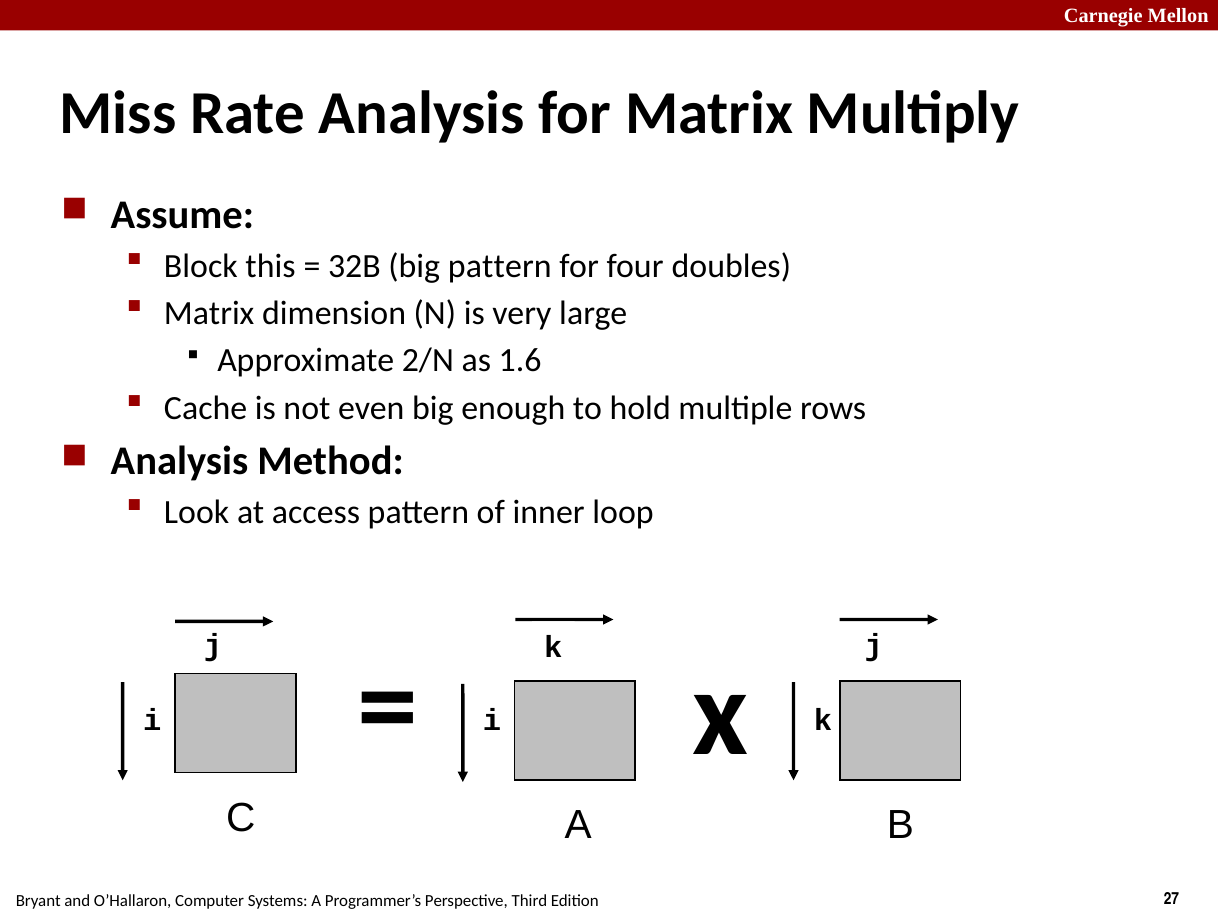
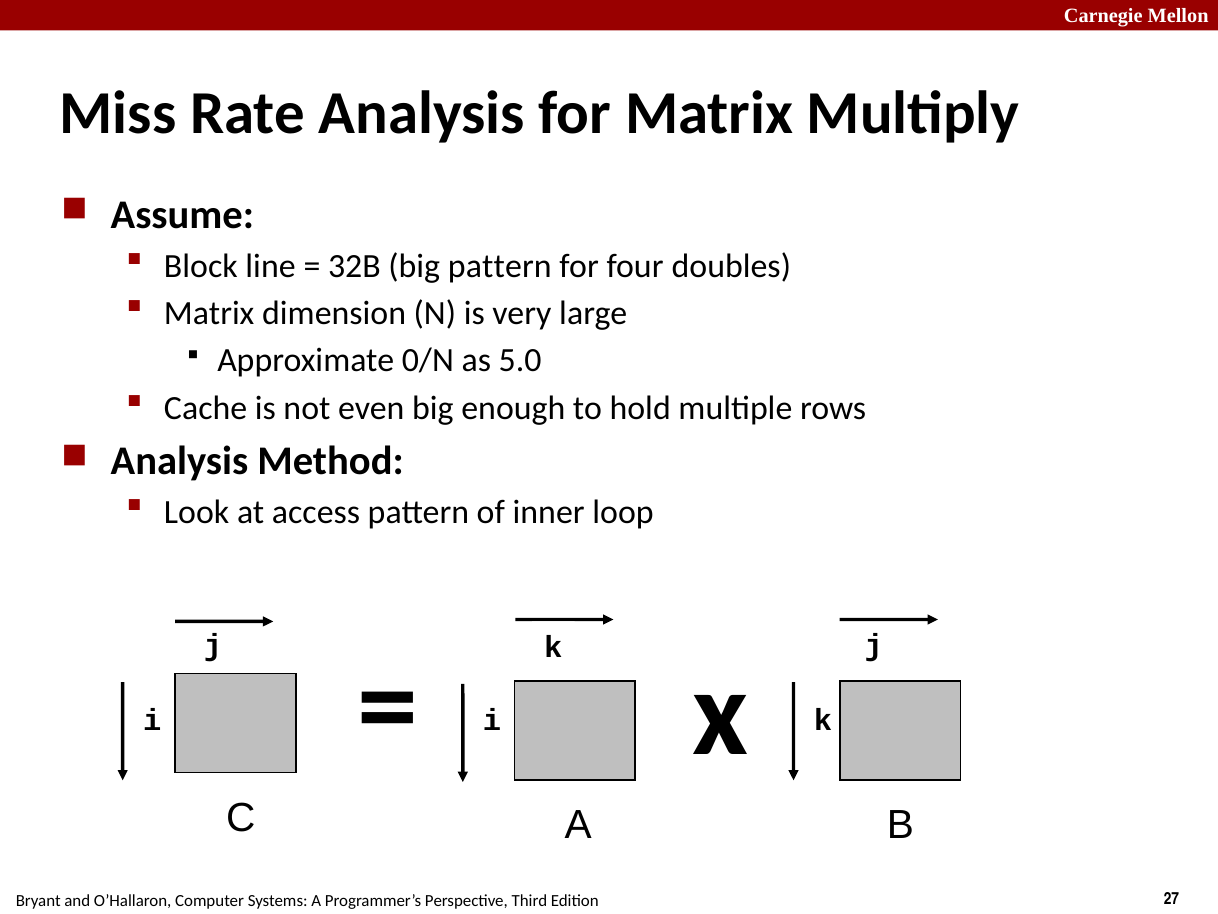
this: this -> line
2/N: 2/N -> 0/N
1.6: 1.6 -> 5.0
